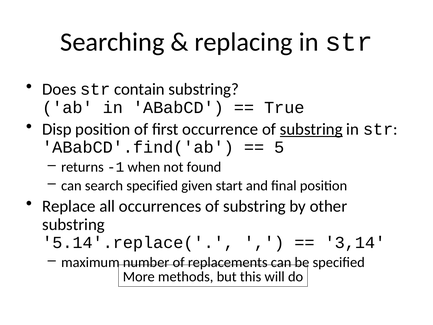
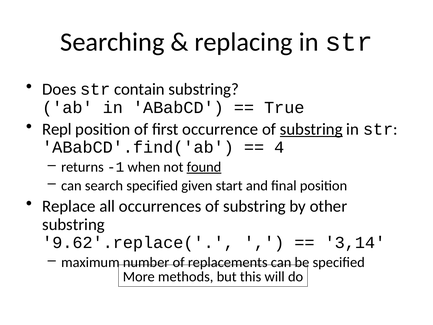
Disp: Disp -> Repl
5: 5 -> 4
found underline: none -> present
5.14'.replace(: 5.14'.replace( -> 9.62'.replace(
